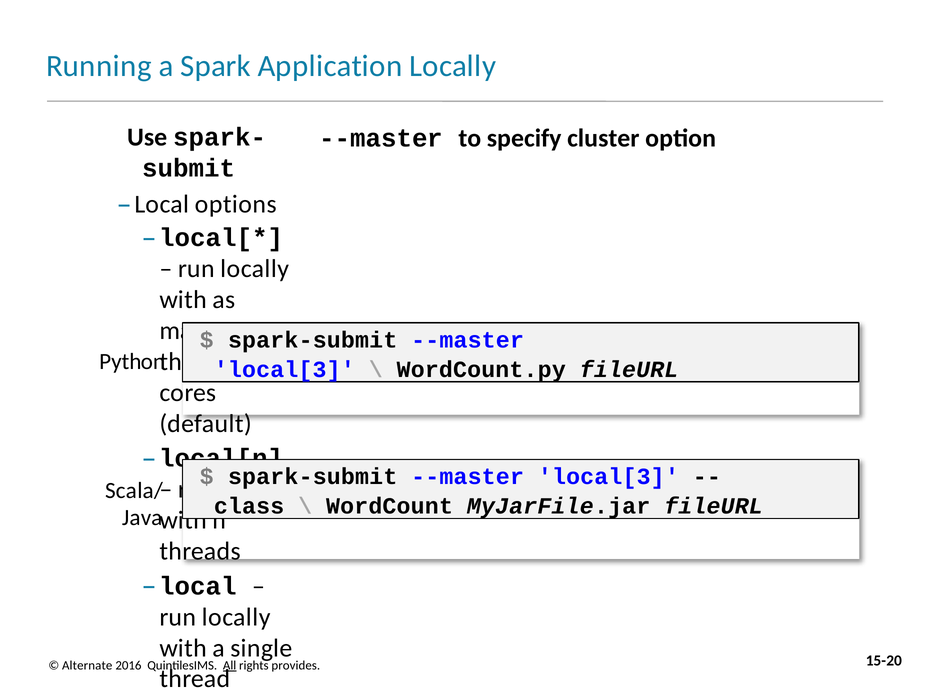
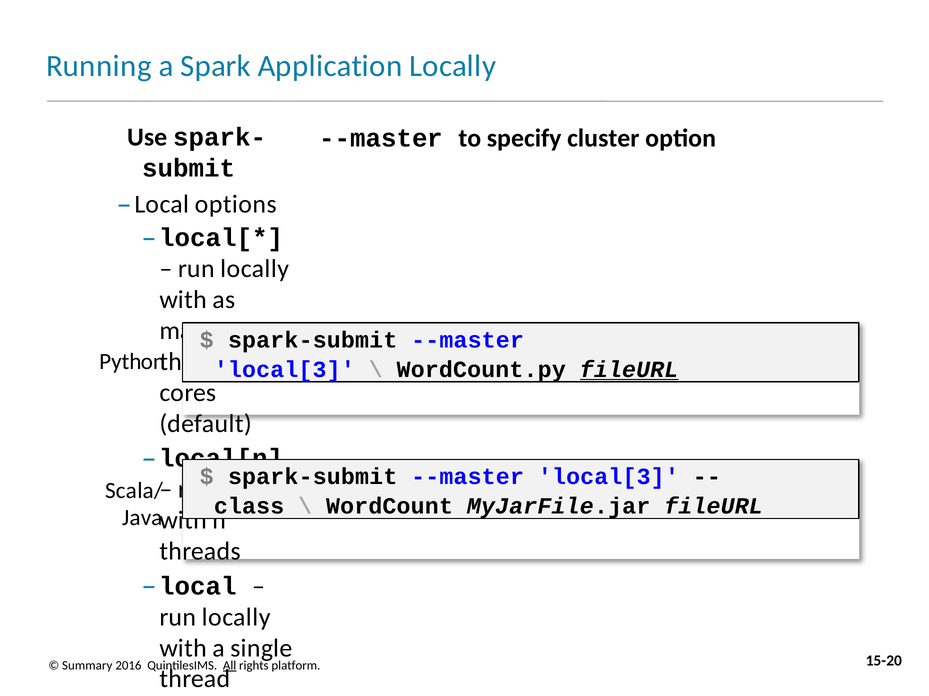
fileURL at (629, 370) underline: none -> present
Alternate: Alternate -> Summary
provides: provides -> platform
